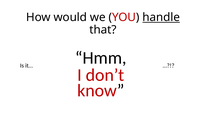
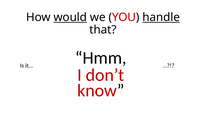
would underline: none -> present
